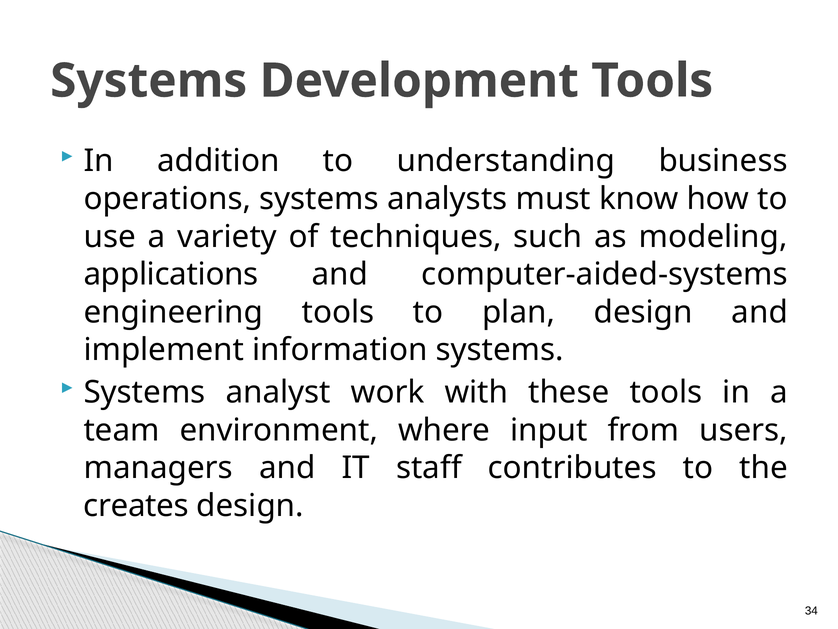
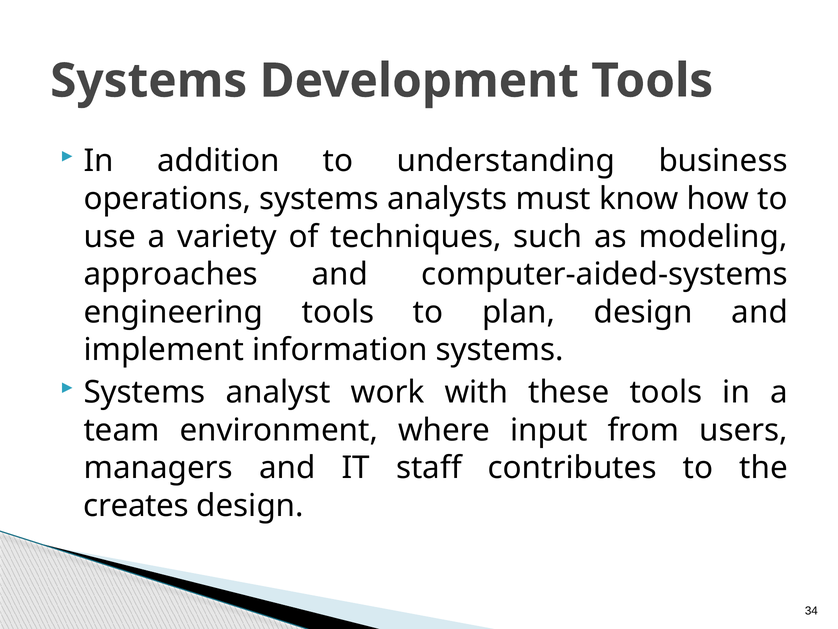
applications: applications -> approaches
